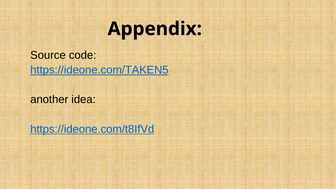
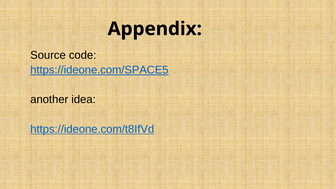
https://ideone.com/TAKEN5: https://ideone.com/TAKEN5 -> https://ideone.com/SPACE5
